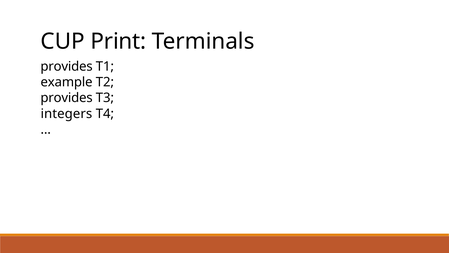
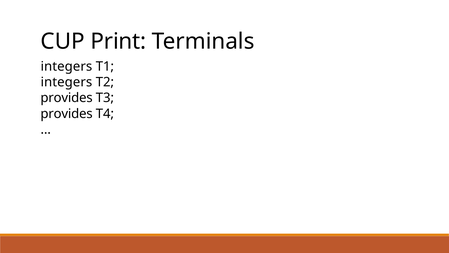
provides at (67, 66): provides -> integers
example at (67, 82): example -> integers
integers at (66, 114): integers -> provides
